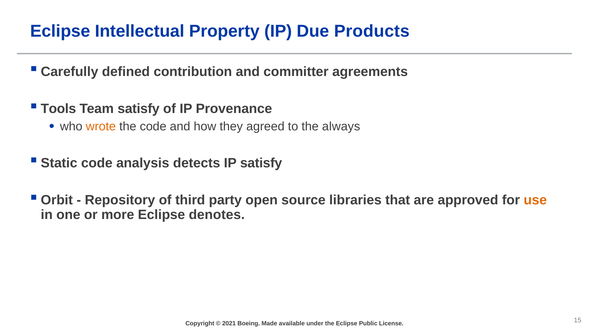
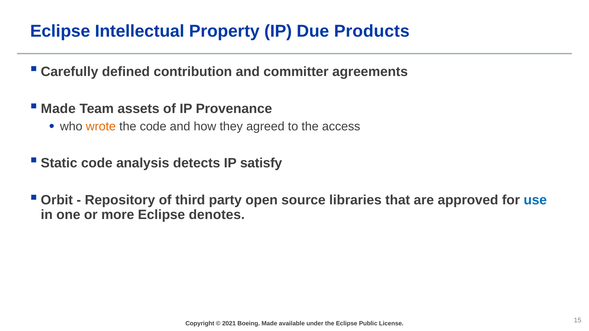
Tools at (58, 109): Tools -> Made
Team satisfy: satisfy -> assets
always: always -> access
use colour: orange -> blue
